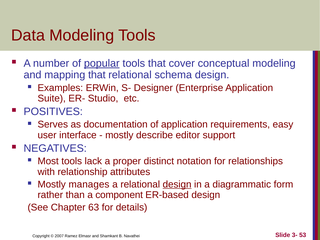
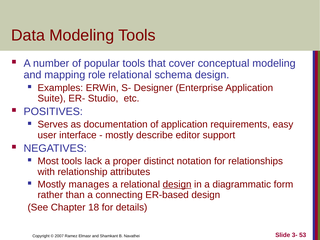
popular underline: present -> none
mapping that: that -> role
component: component -> connecting
63: 63 -> 18
